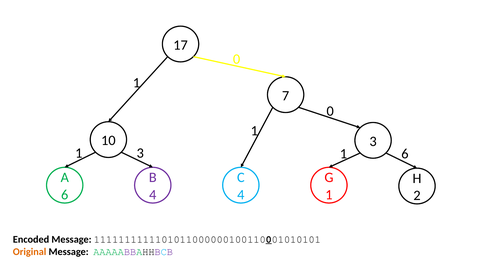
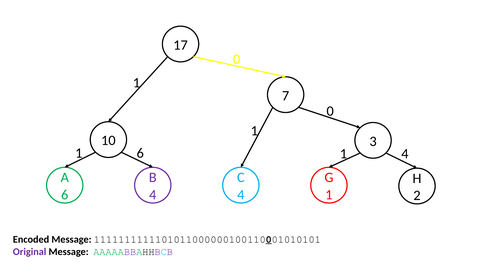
1 3: 3 -> 6
1 6: 6 -> 4
Original colour: orange -> purple
